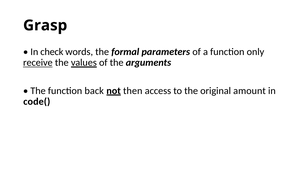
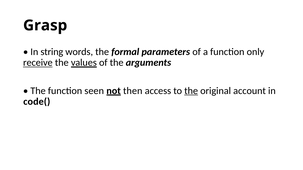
check: check -> string
back: back -> seen
the at (191, 91) underline: none -> present
amount: amount -> account
